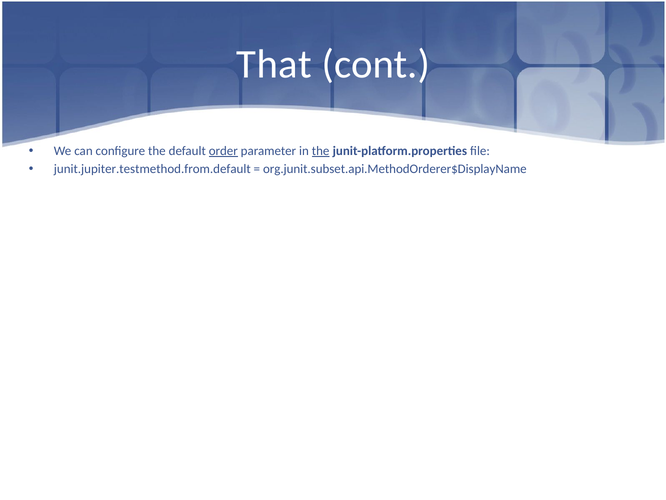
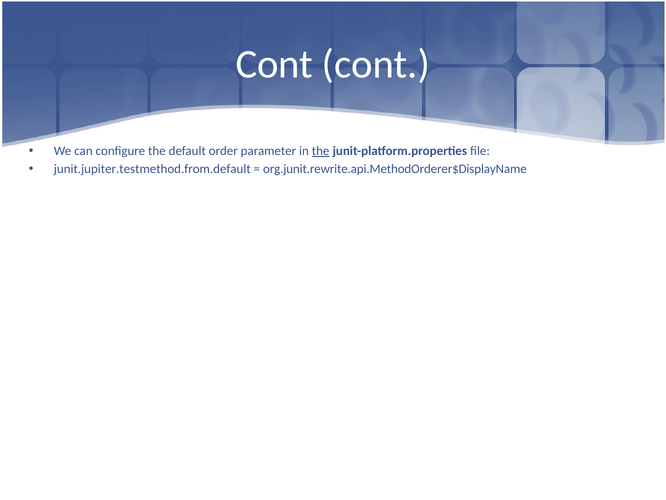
That at (274, 64): That -> Cont
order underline: present -> none
org.junit.subset.api.MethodOrderer$DisplayName: org.junit.subset.api.MethodOrderer$DisplayName -> org.junit.rewrite.api.MethodOrderer$DisplayName
